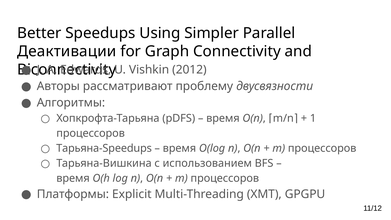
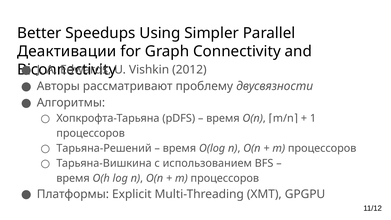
Тарьяна-Speedups: Тарьяна-Speedups -> Тарьяна-Решений
